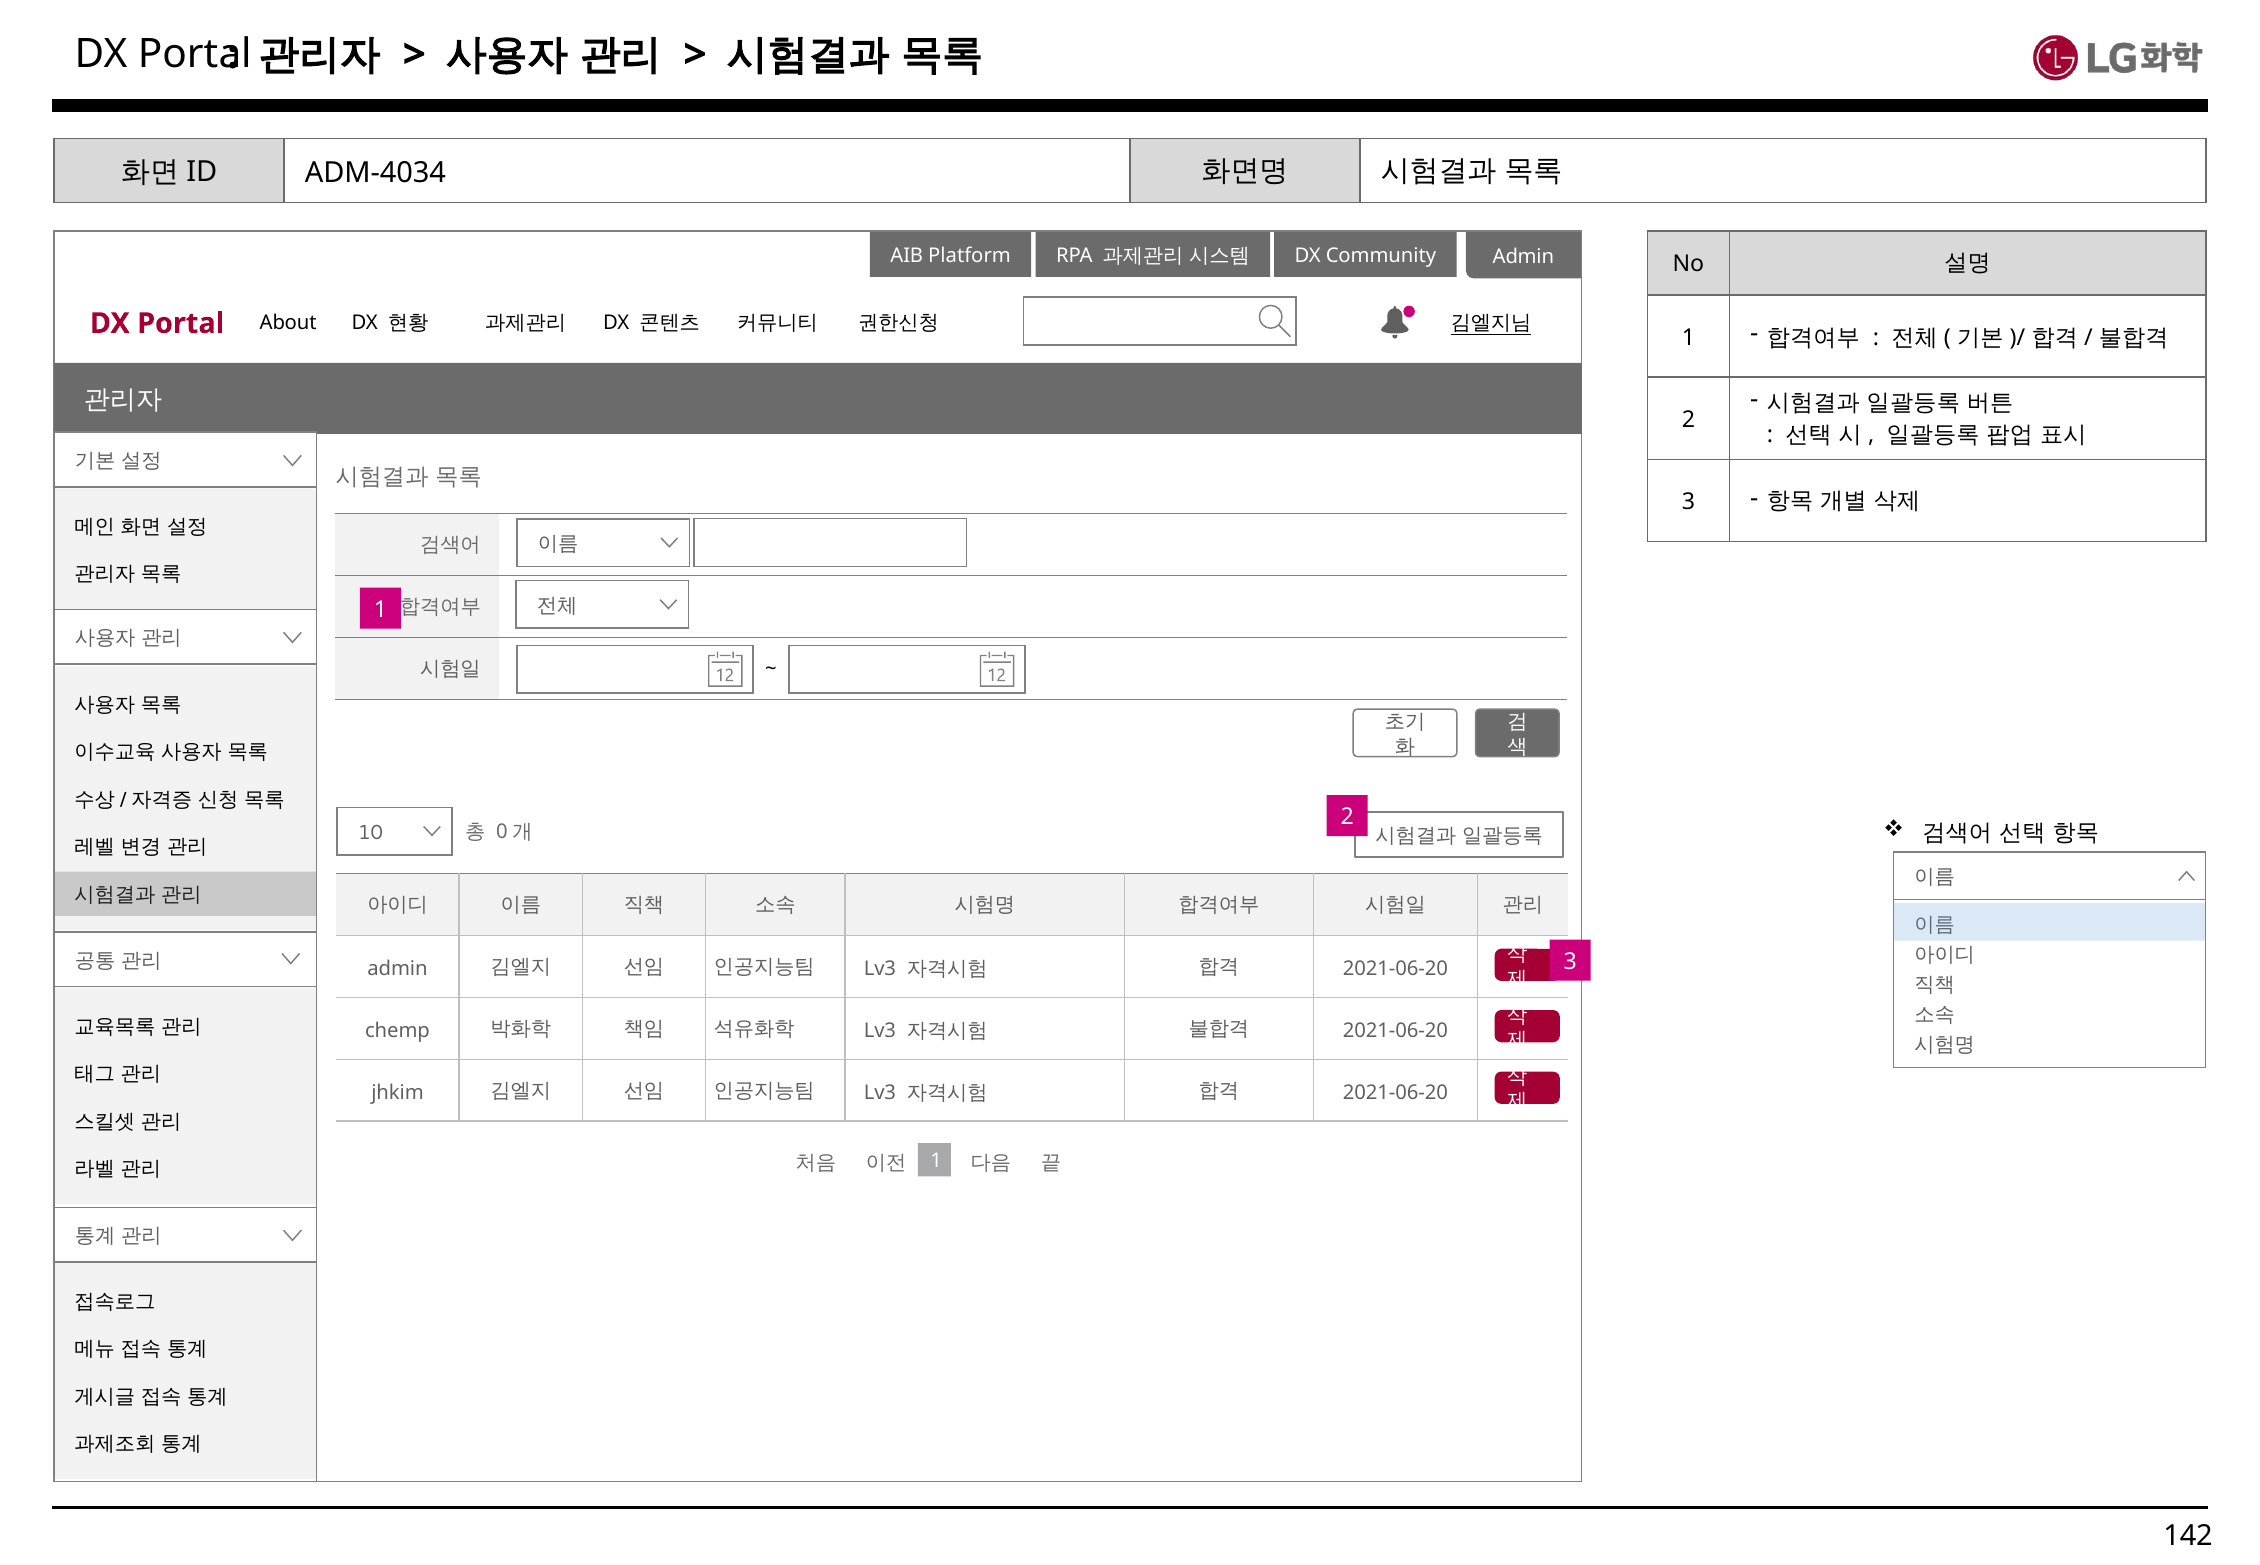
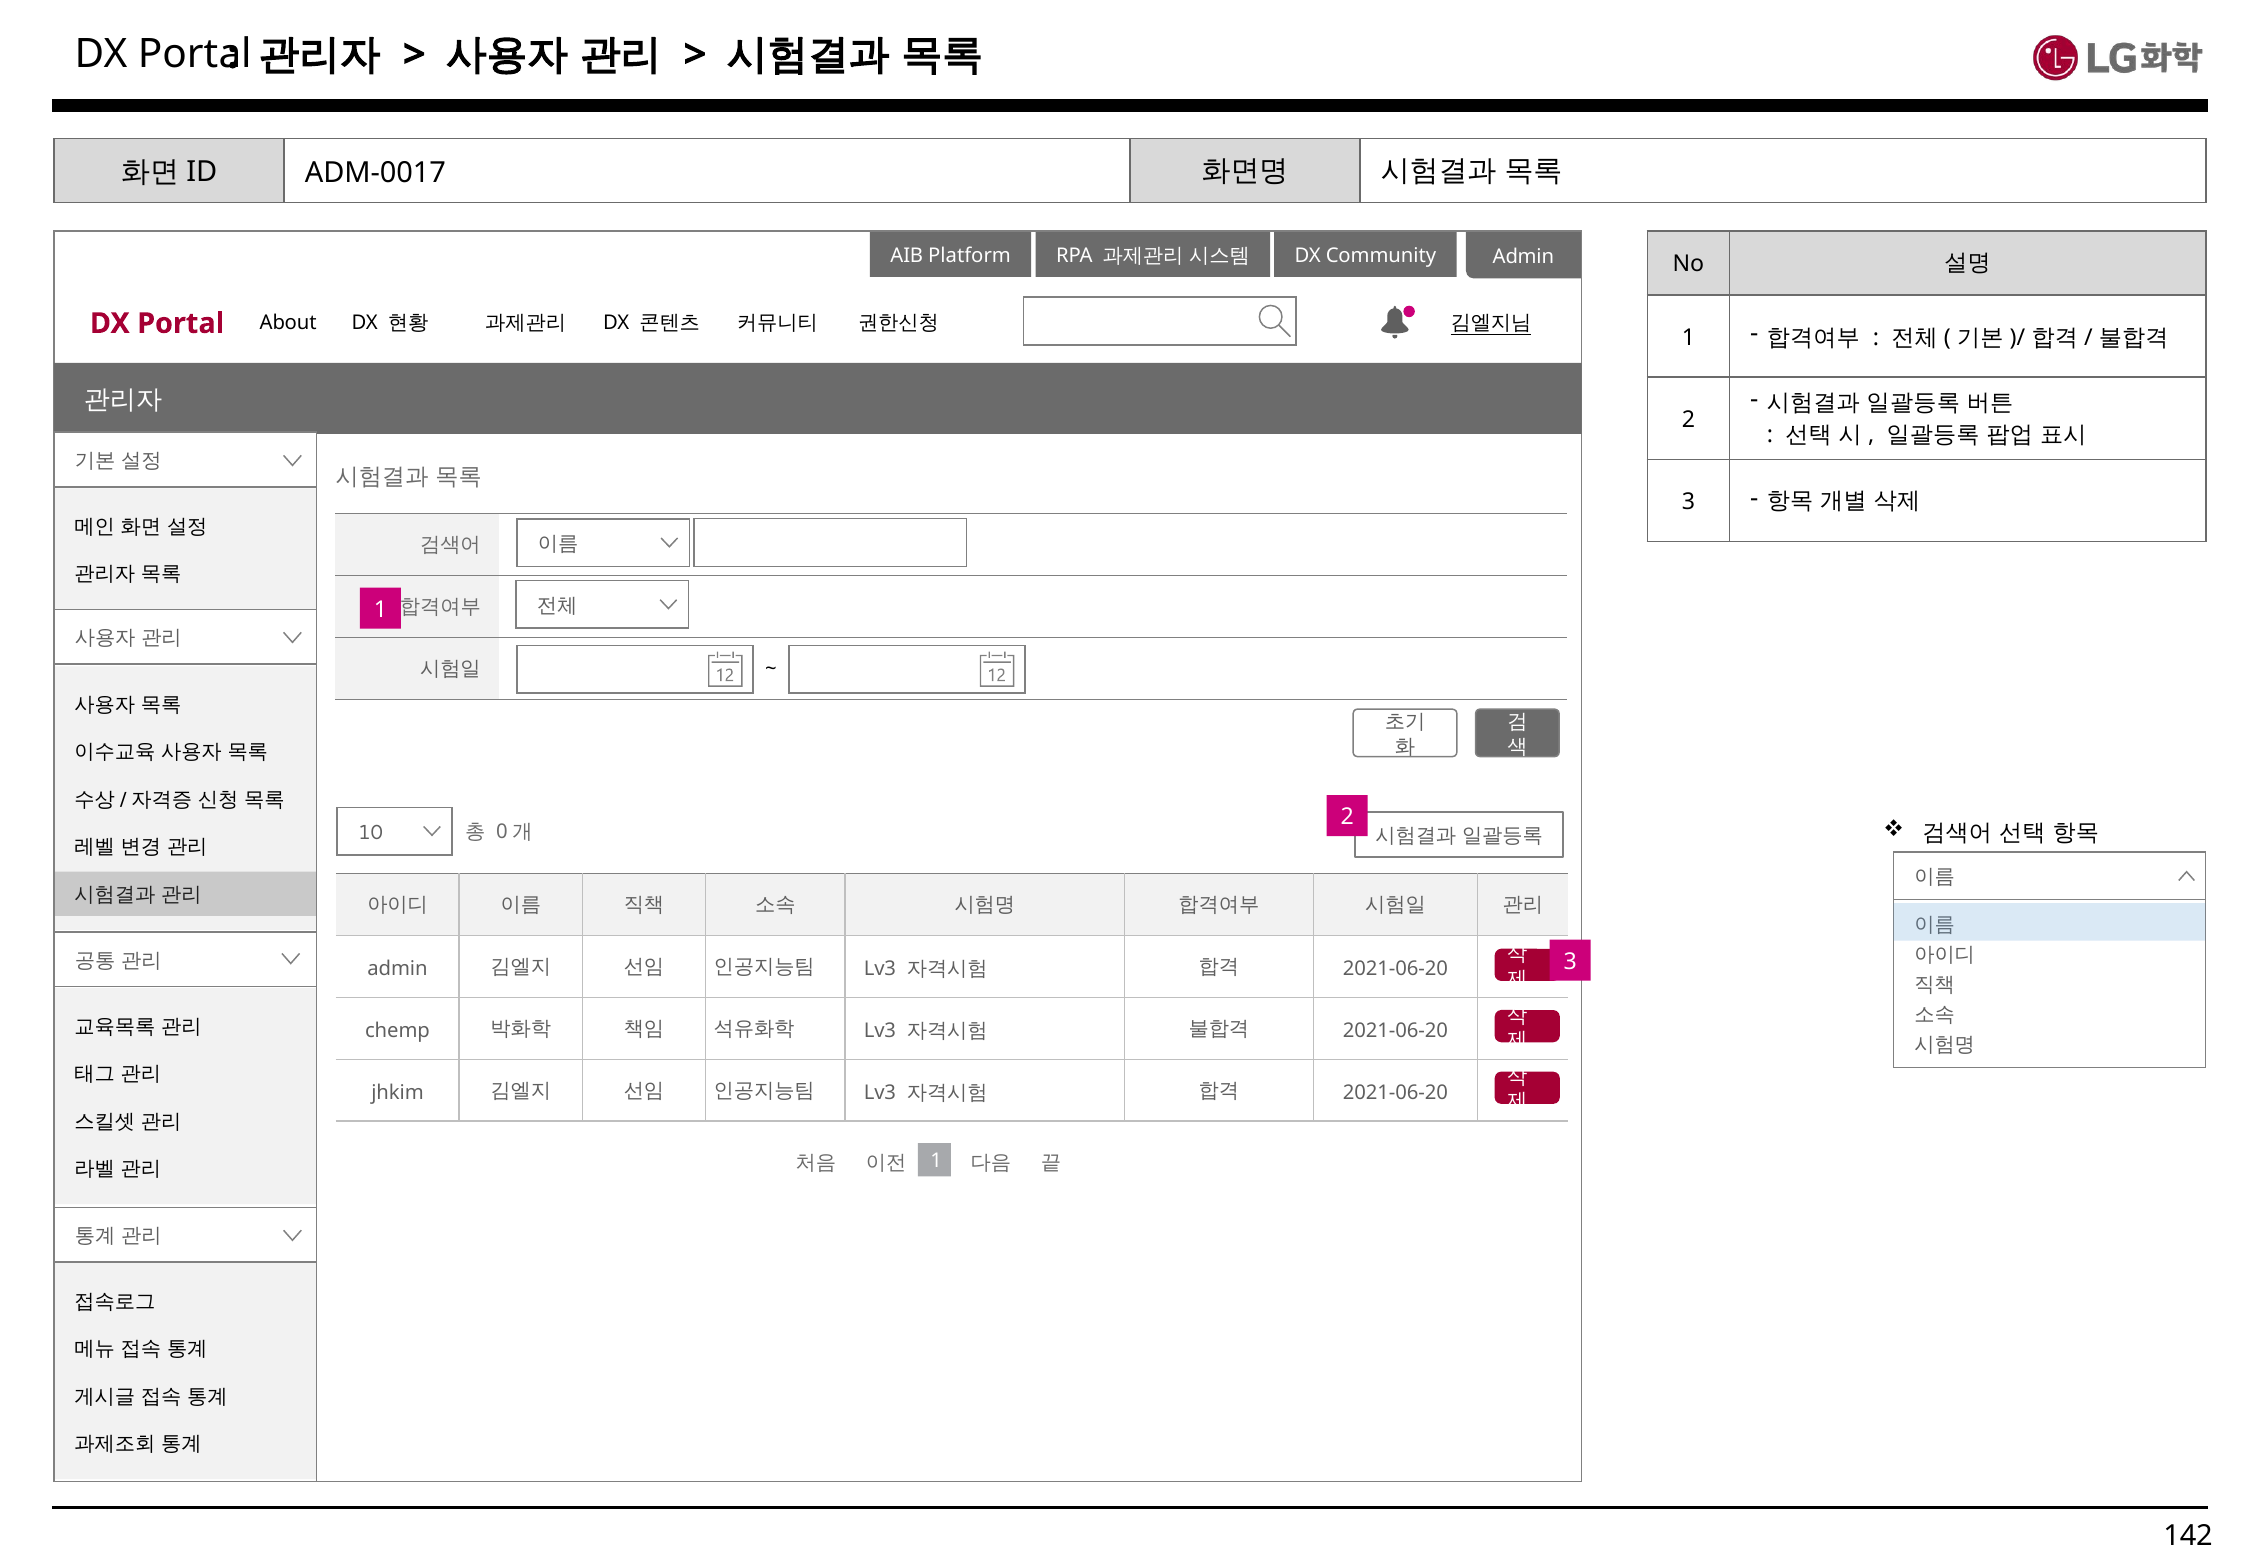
ADM-4034: ADM-4034 -> ADM-0017
